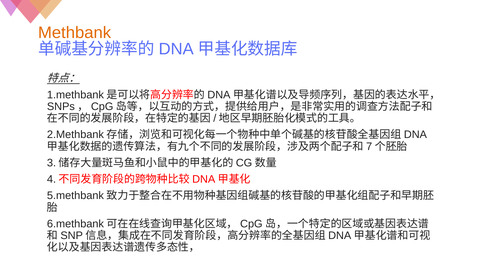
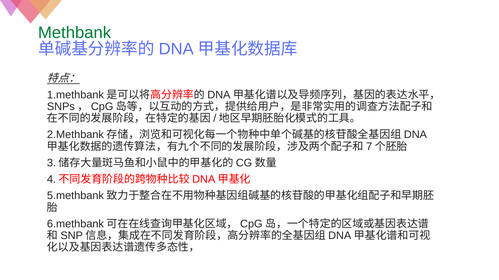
Methbank colour: orange -> green
